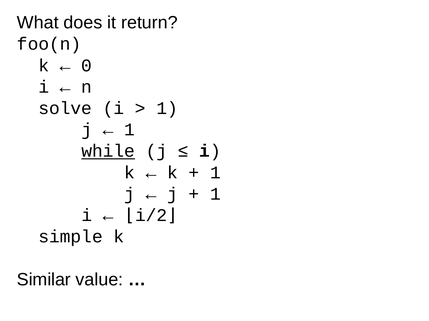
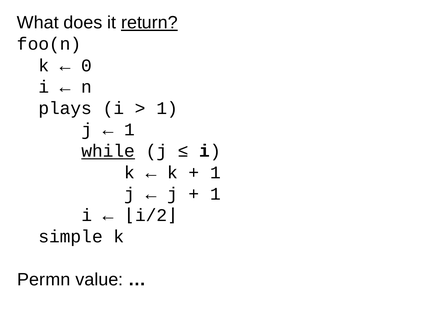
return underline: none -> present
solve: solve -> plays
Similar: Similar -> Permn
